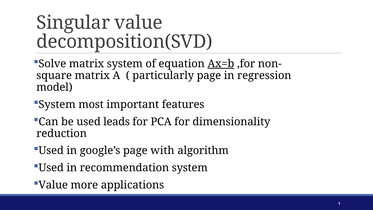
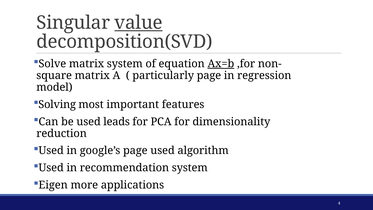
value at (139, 23) underline: none -> present
System at (57, 104): System -> Solving
page with: with -> used
Value at (53, 185): Value -> Eigen
